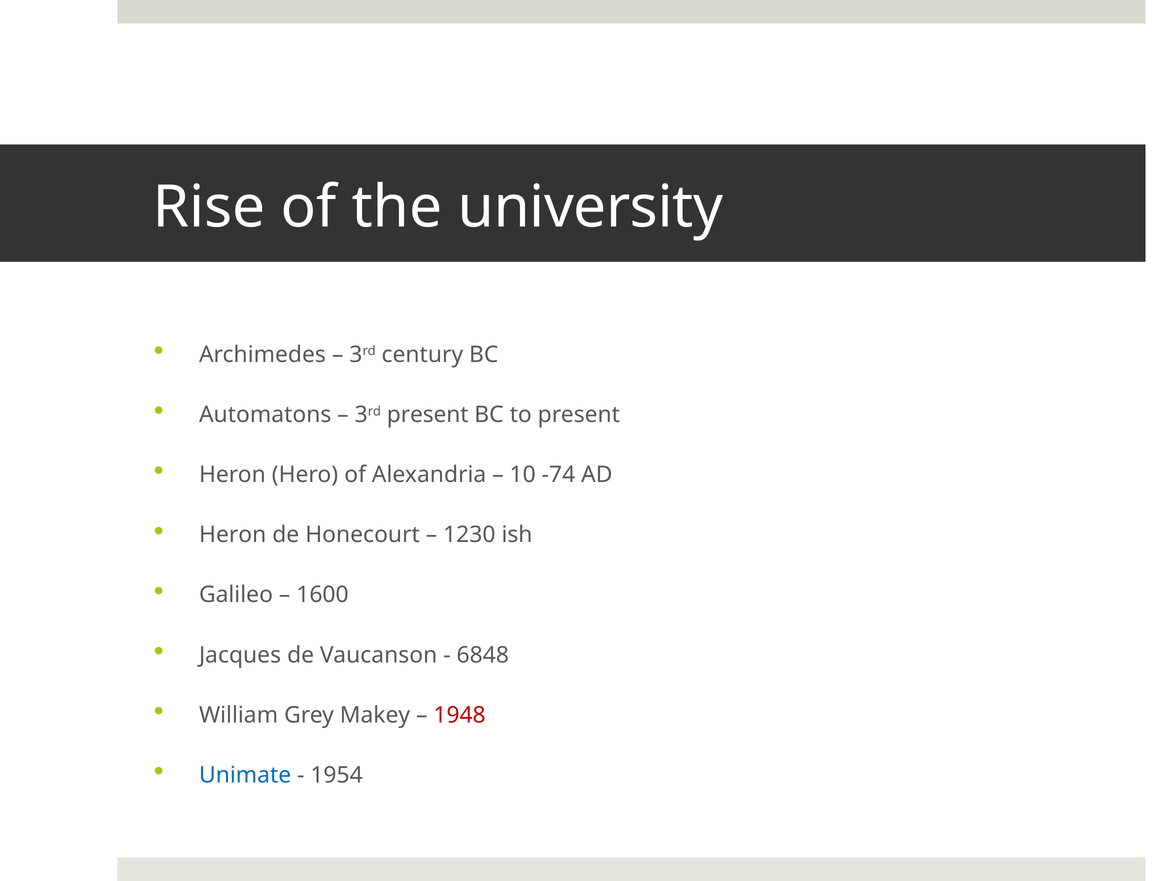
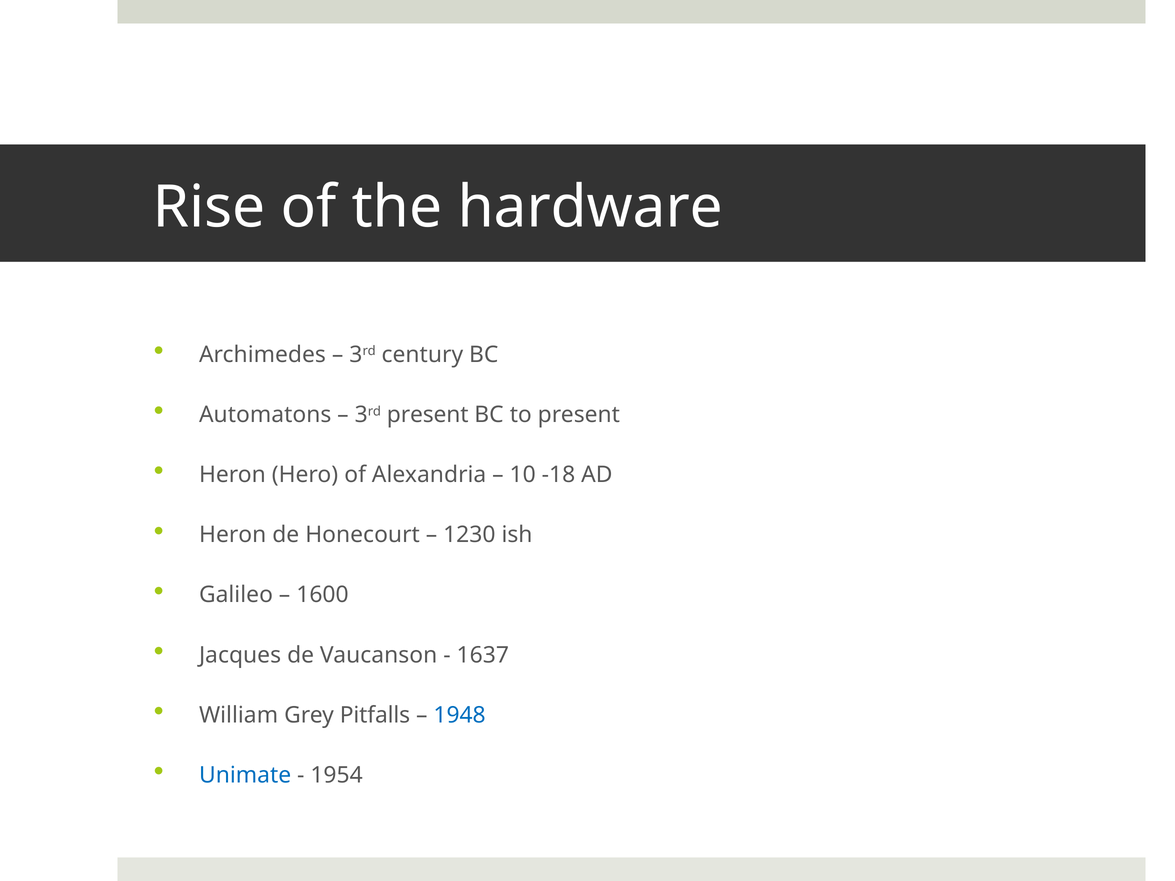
university: university -> hardware
-74: -74 -> -18
6848: 6848 -> 1637
Makey: Makey -> Pitfalls
1948 colour: red -> blue
